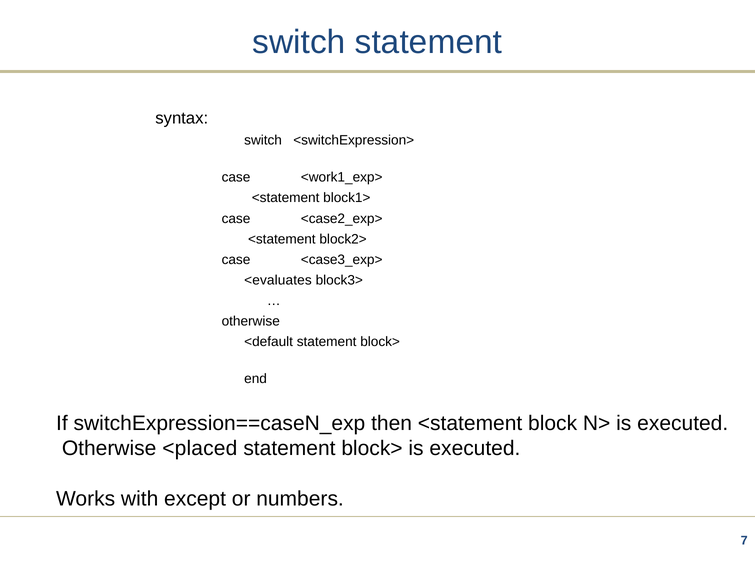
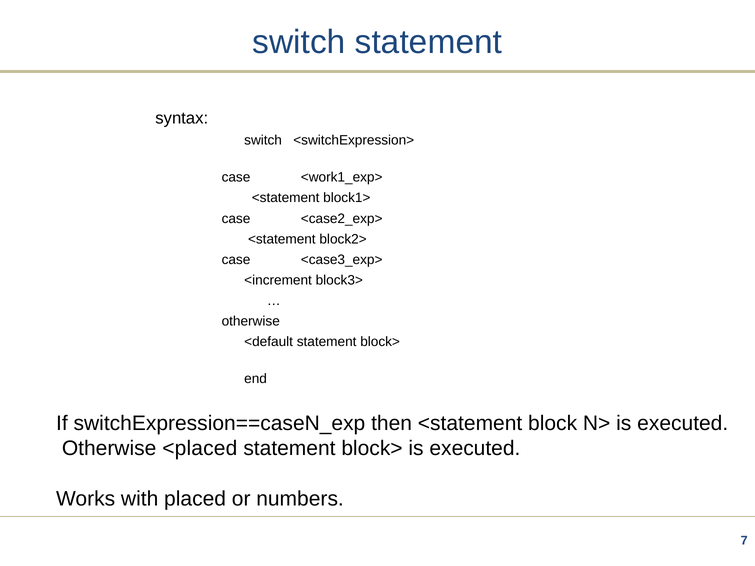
<evaluates: <evaluates -> <increment
except: except -> placed
